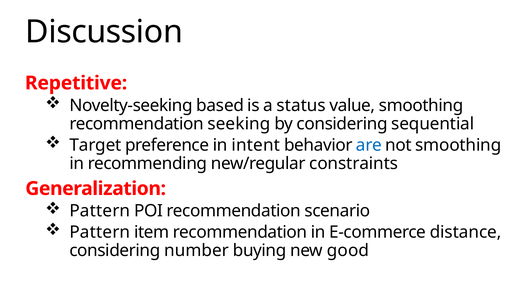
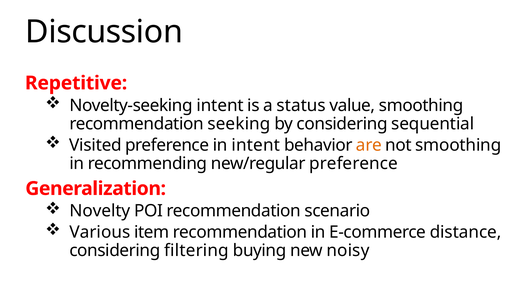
Novelty-seeking based: based -> intent
Target: Target -> Visited
are colour: blue -> orange
new/regular constraints: constraints -> preference
Pattern at (100, 211): Pattern -> Novelty
Pattern at (100, 233): Pattern -> Various
number: number -> filtering
good: good -> noisy
